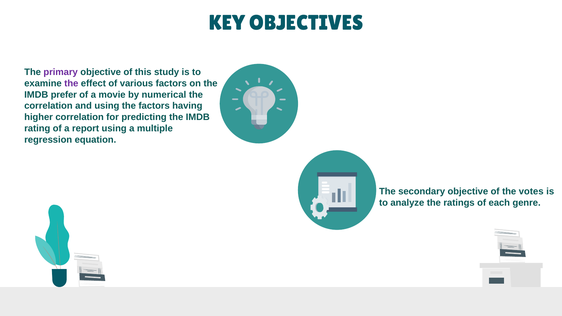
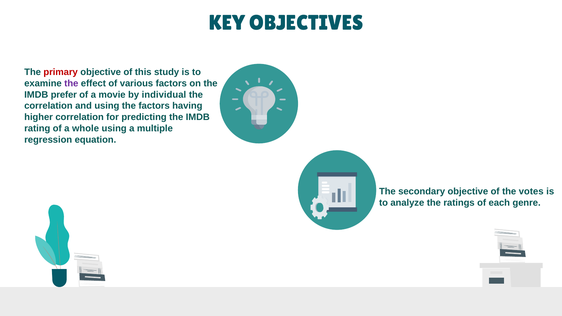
primary colour: purple -> red
numerical: numerical -> individual
report: report -> whole
